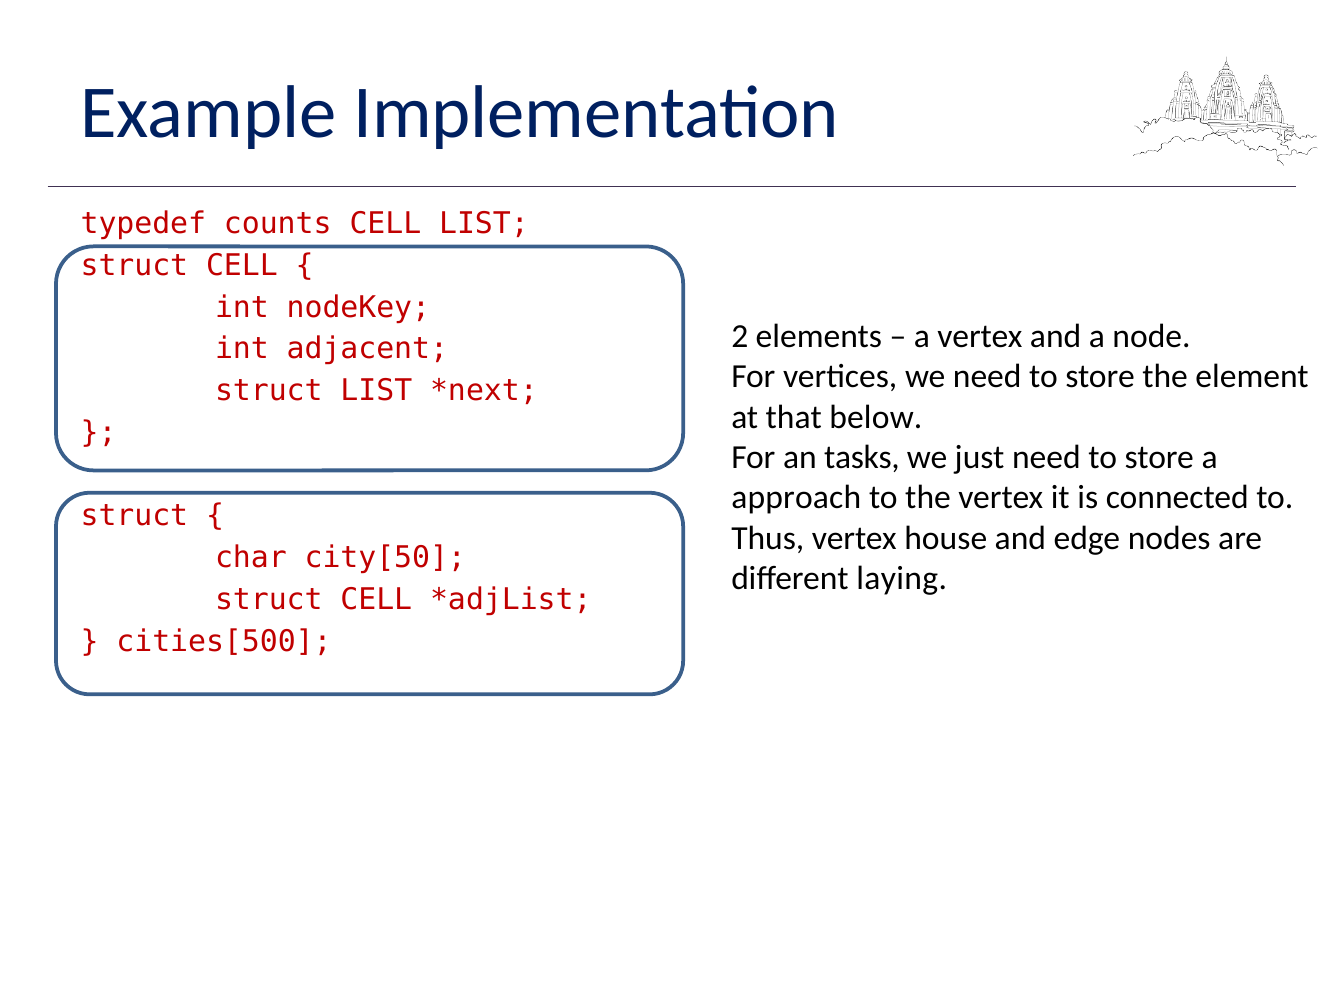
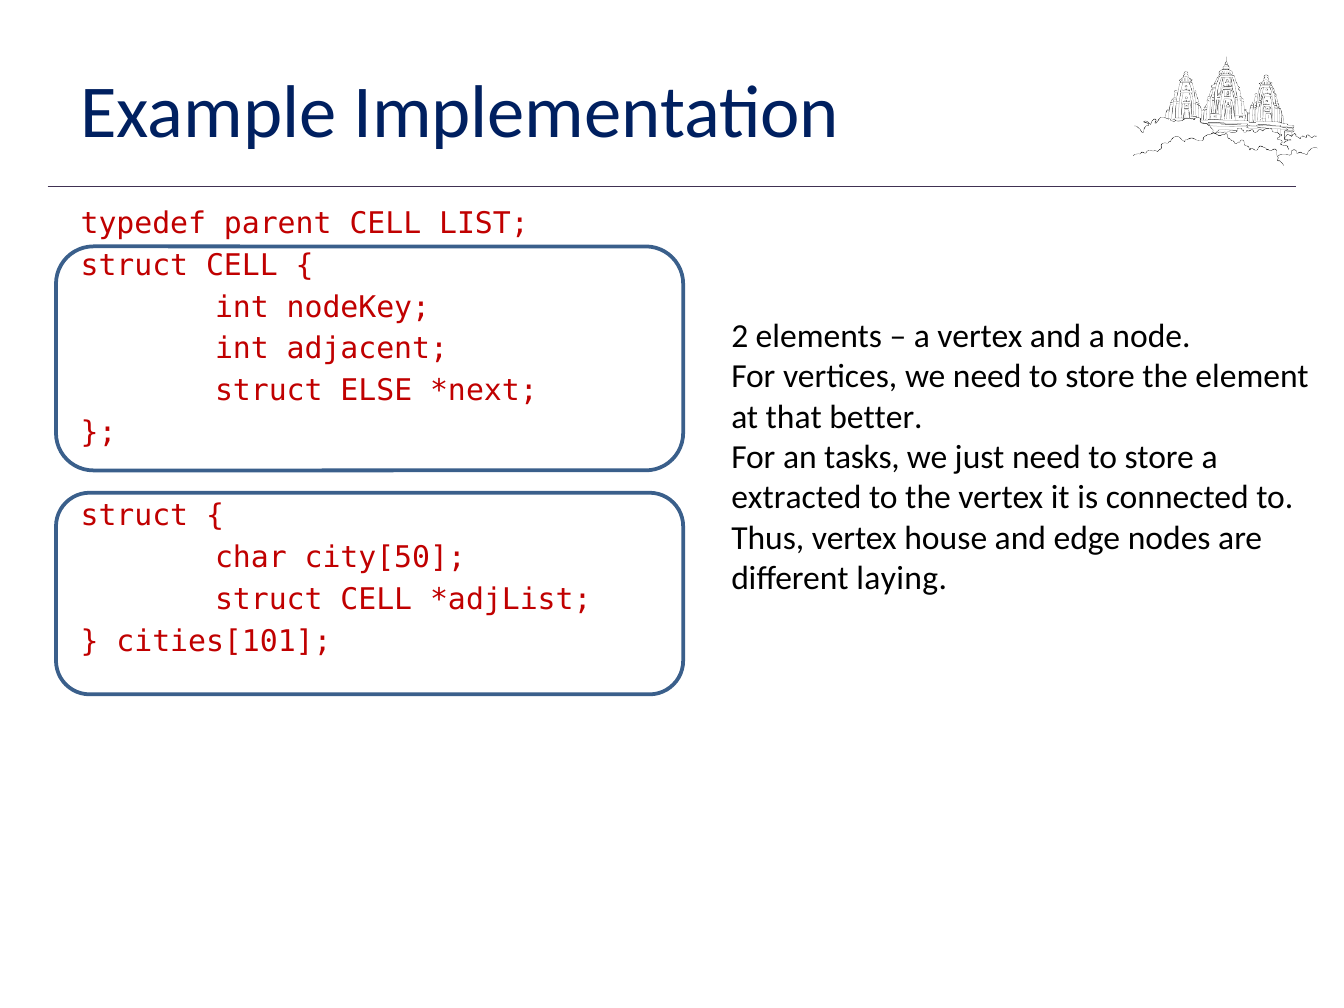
counts: counts -> parent
struct LIST: LIST -> ELSE
below: below -> better
approach: approach -> extracted
cities[500: cities[500 -> cities[101
